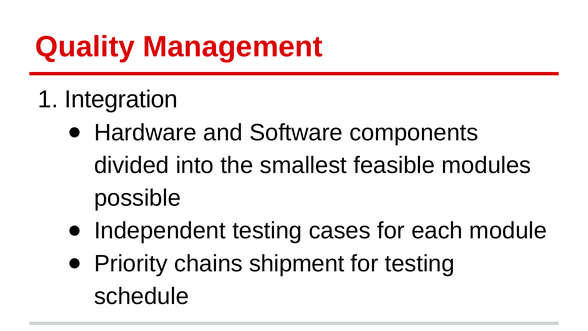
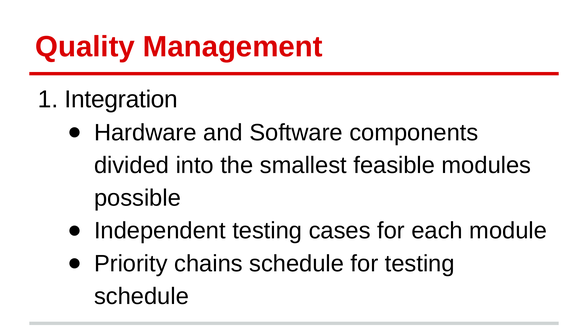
chains shipment: shipment -> schedule
